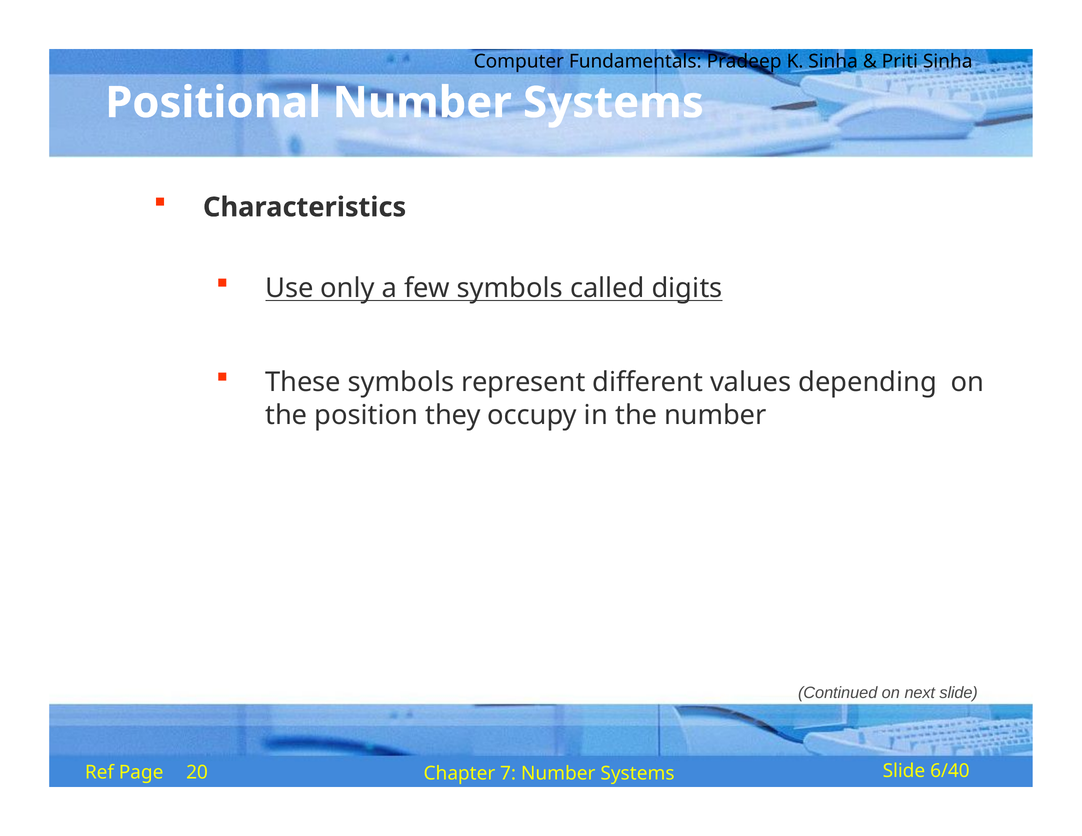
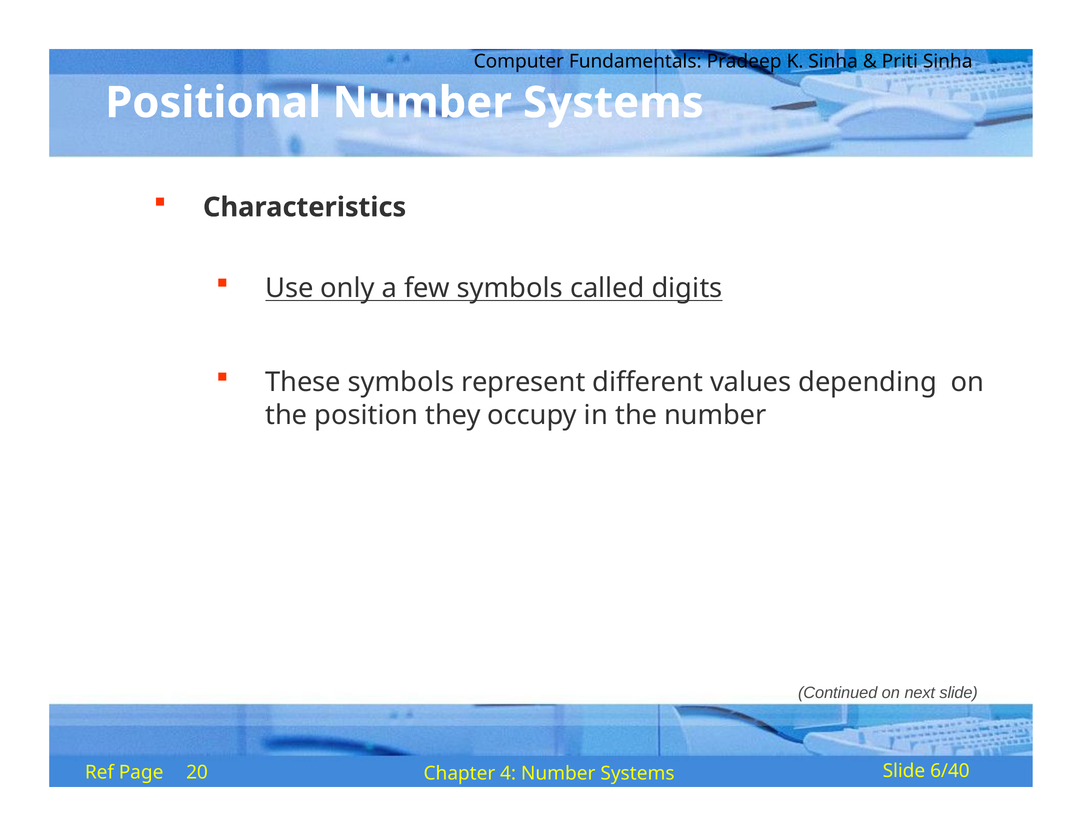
7: 7 -> 4
